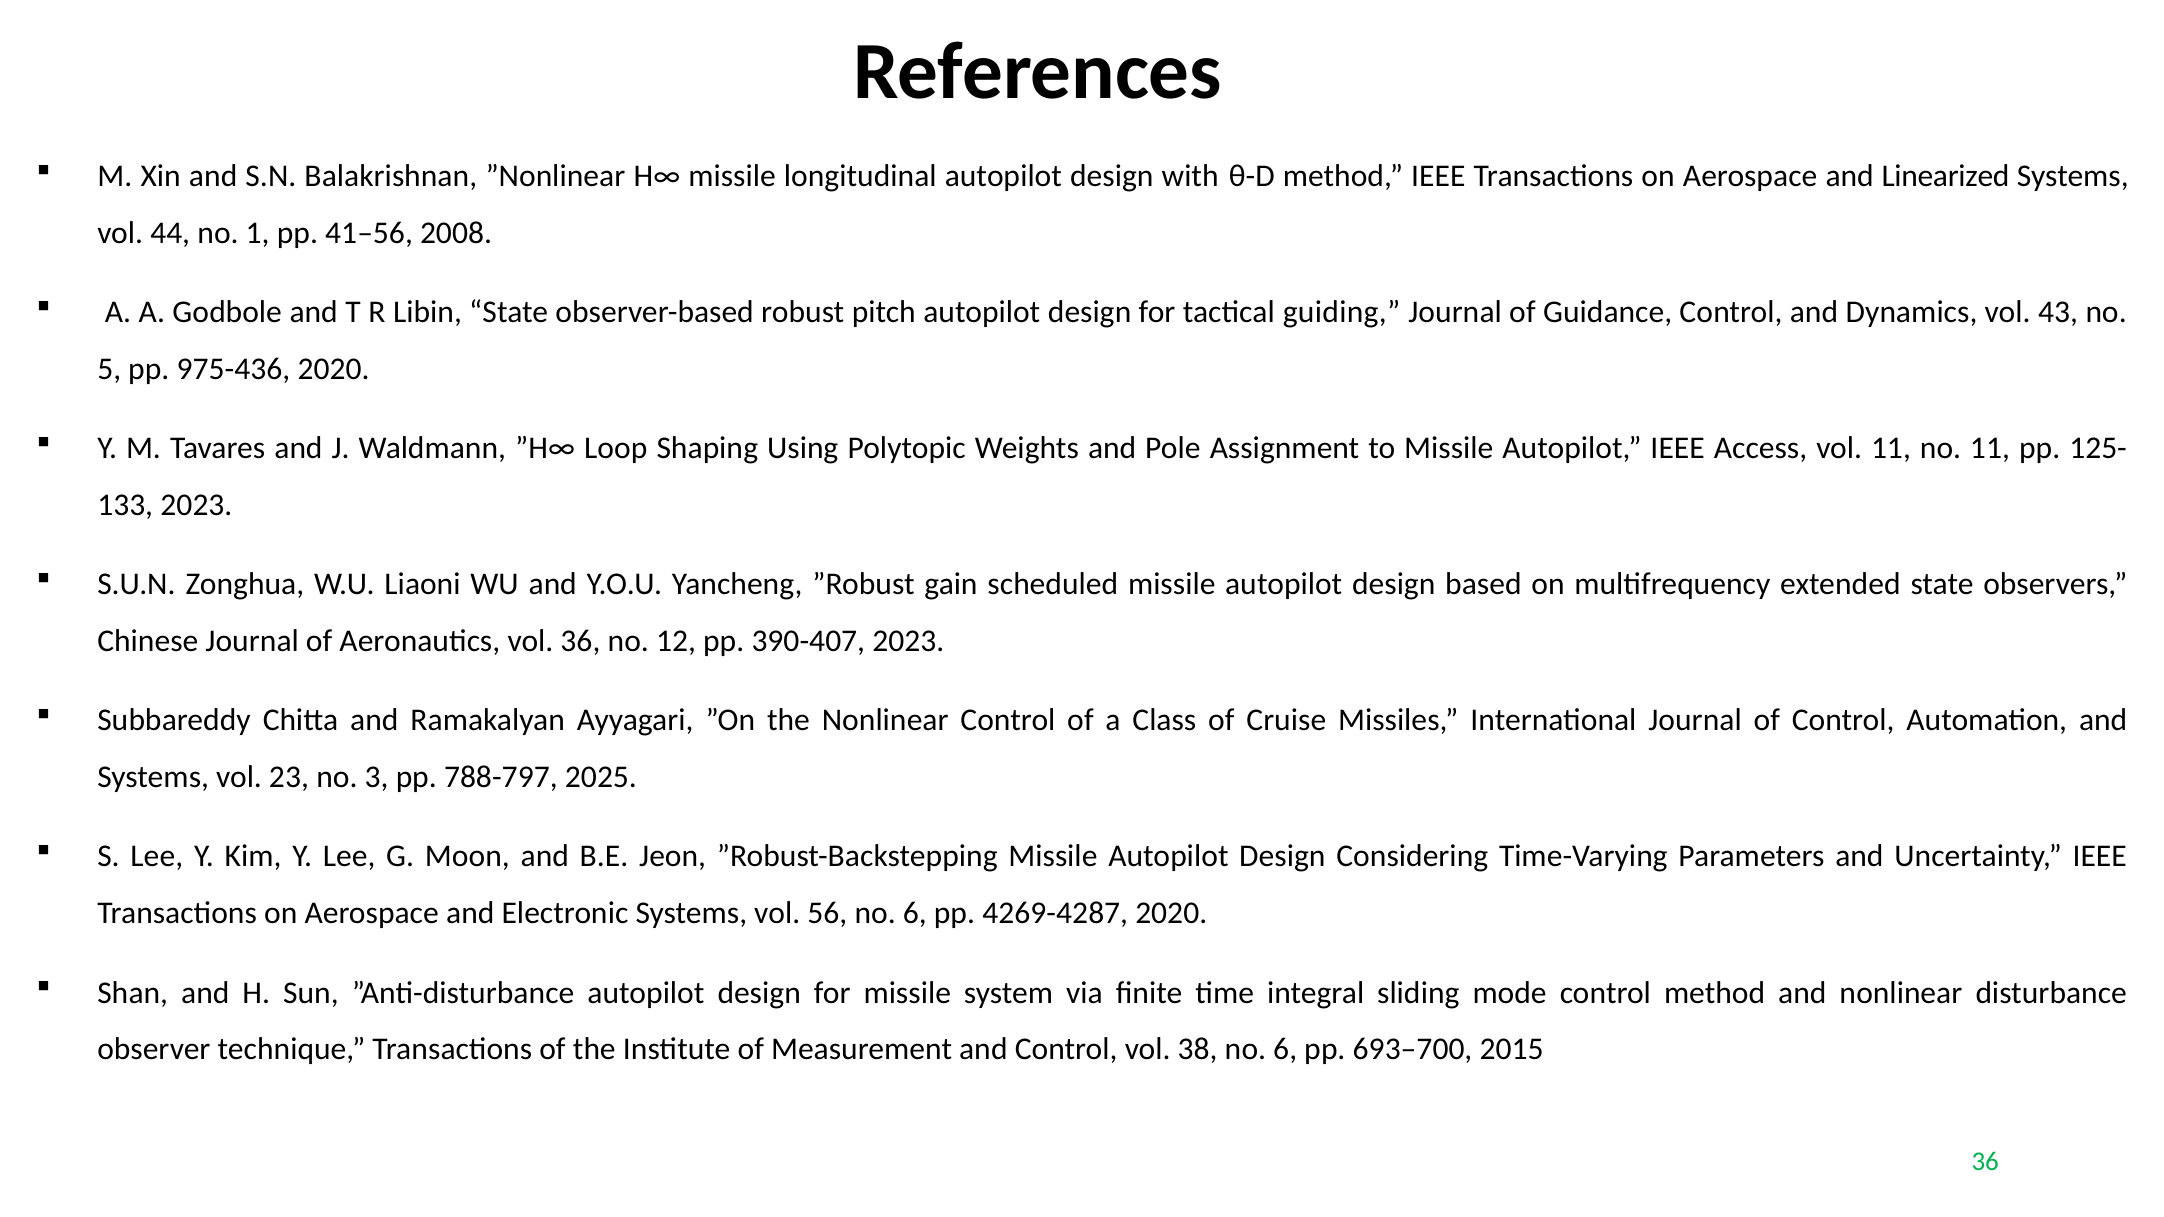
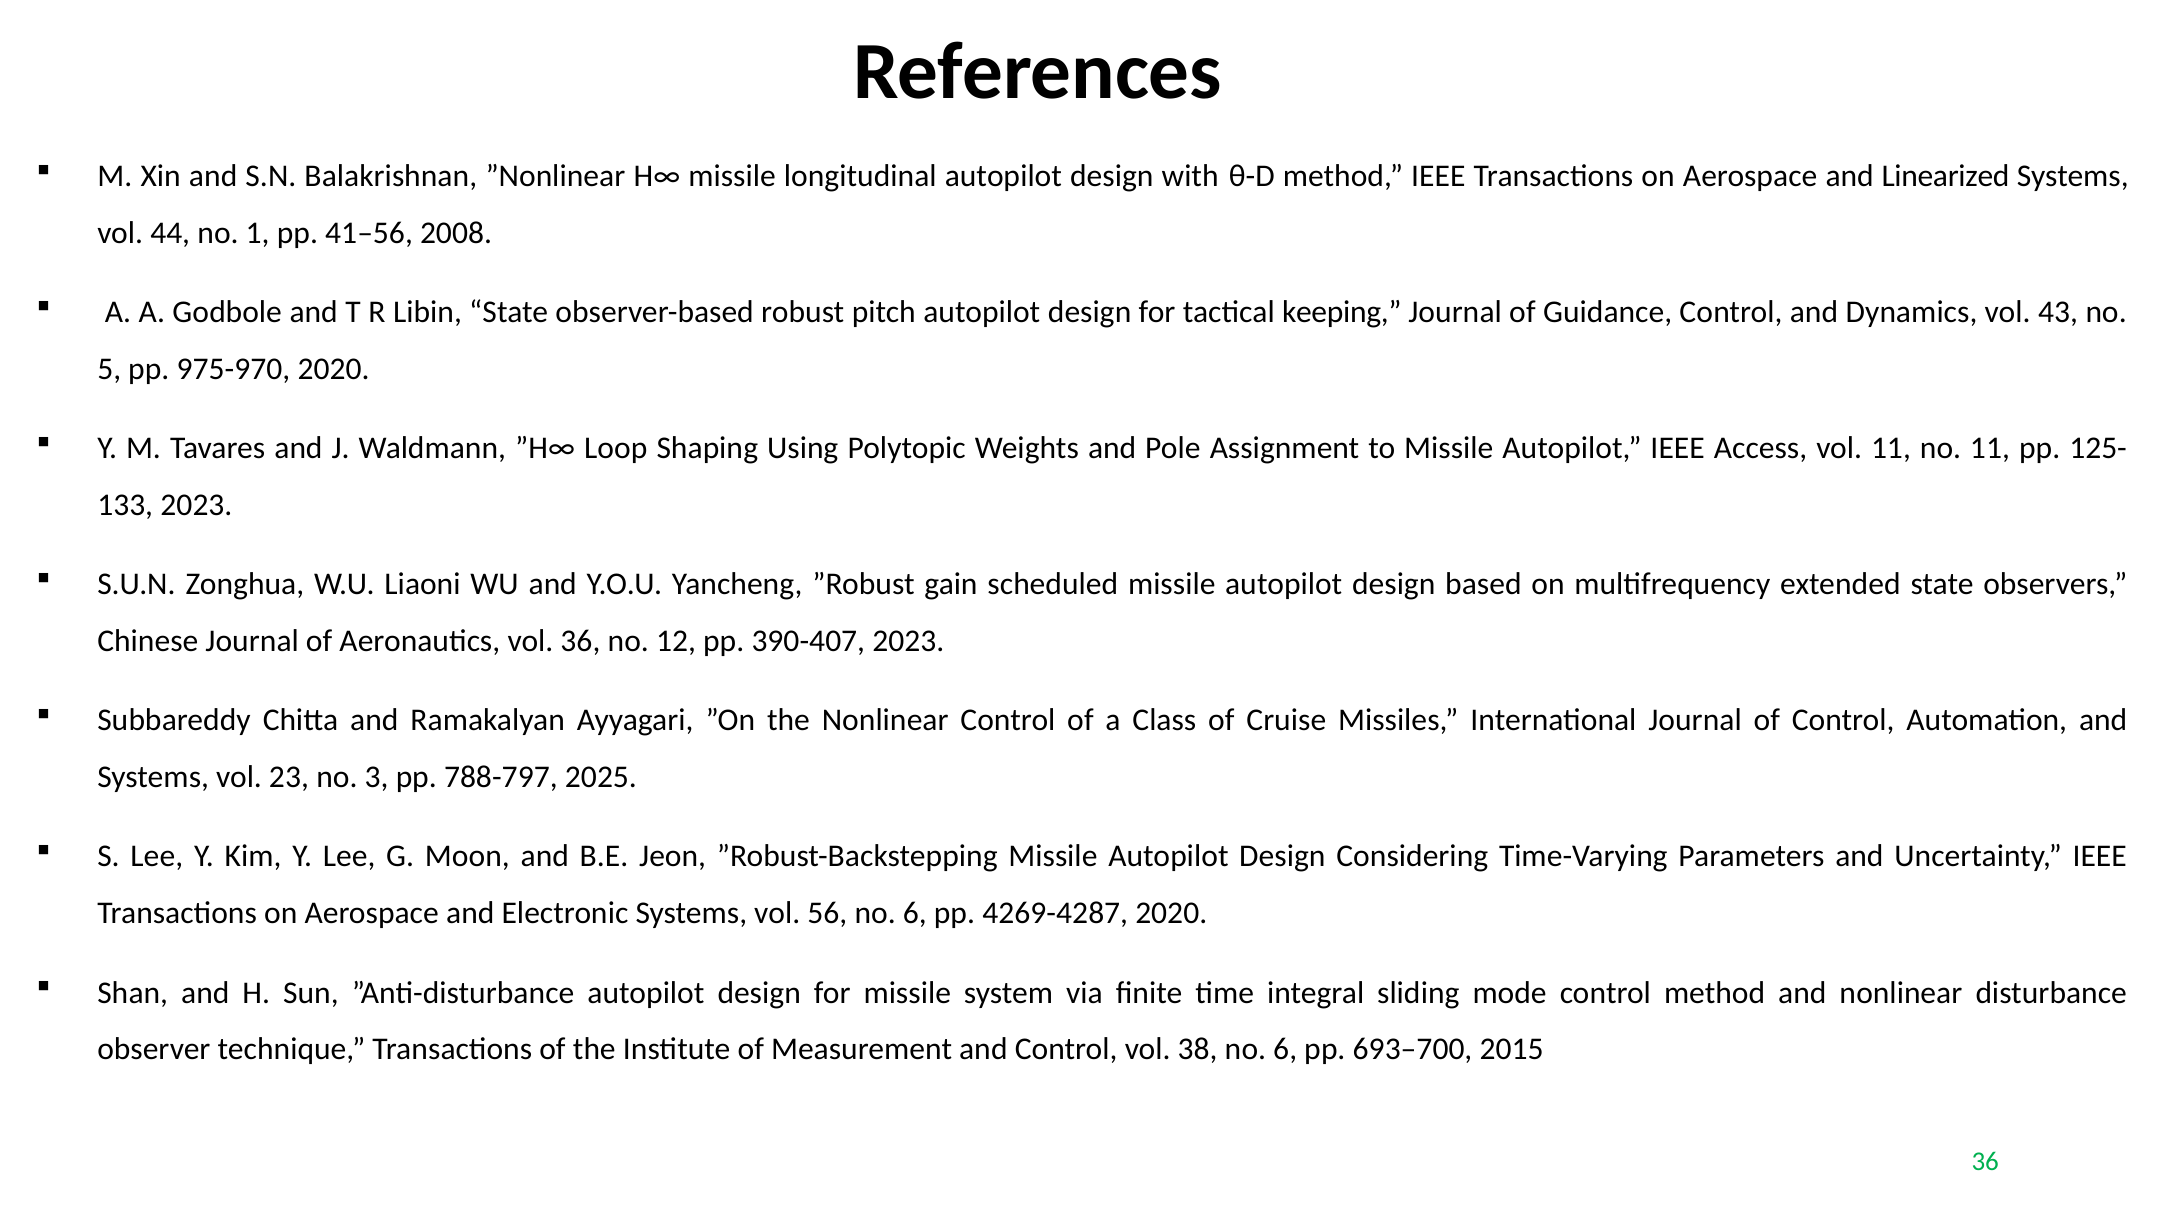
guiding: guiding -> keeping
975-436: 975-436 -> 975-970
